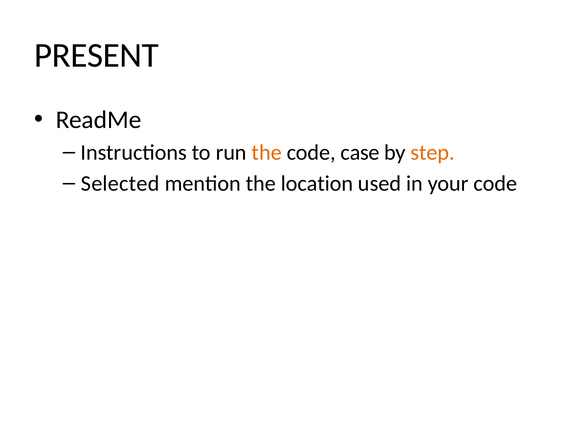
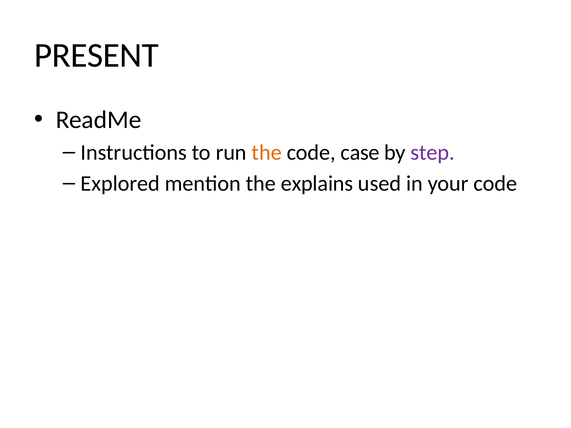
step colour: orange -> purple
Selected: Selected -> Explored
location: location -> explains
